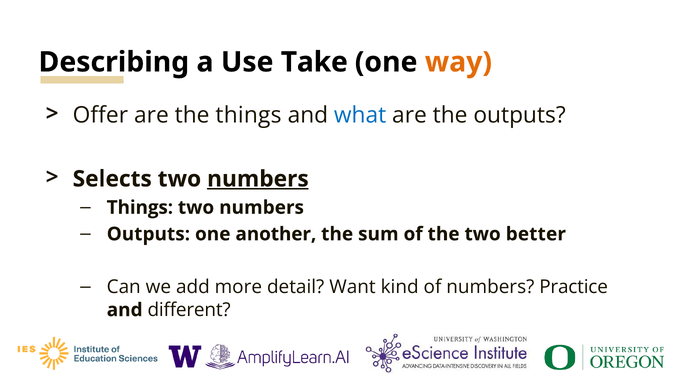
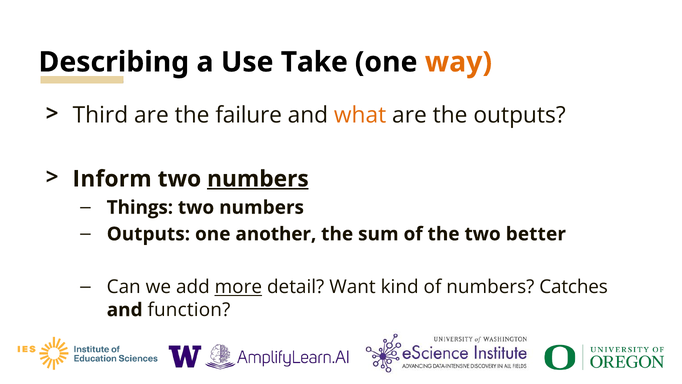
Offer: Offer -> Third
the things: things -> failure
what colour: blue -> orange
Selects: Selects -> Inform
more underline: none -> present
Practice: Practice -> Catches
different: different -> function
